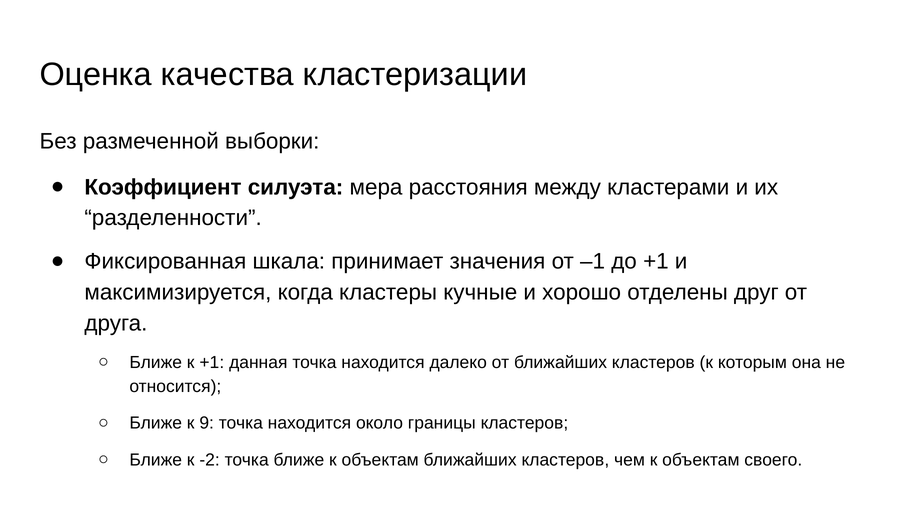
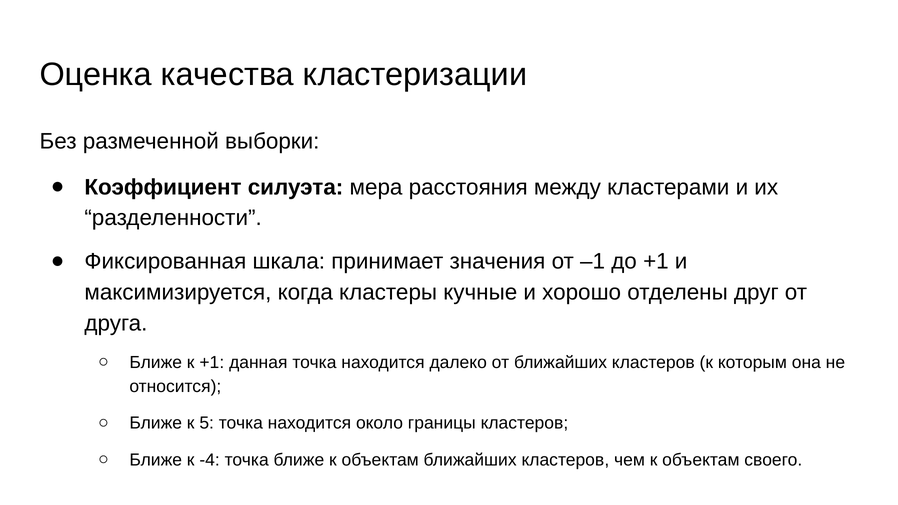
9: 9 -> 5
-2: -2 -> -4
